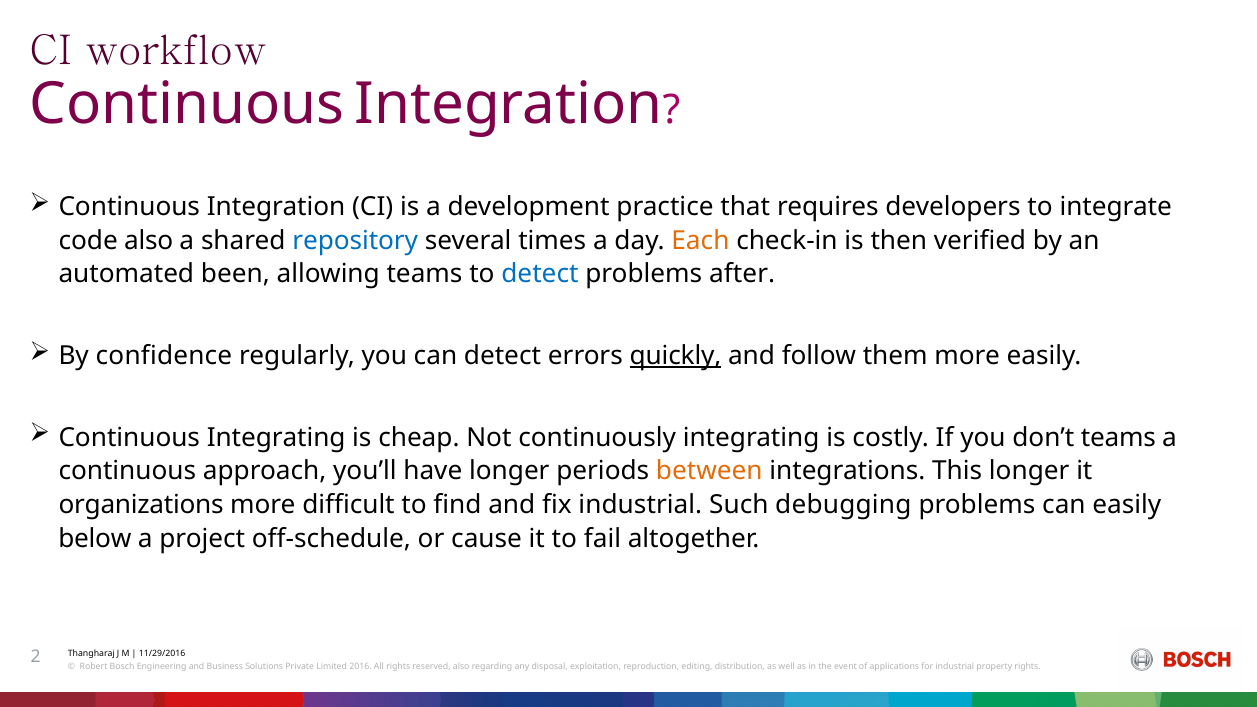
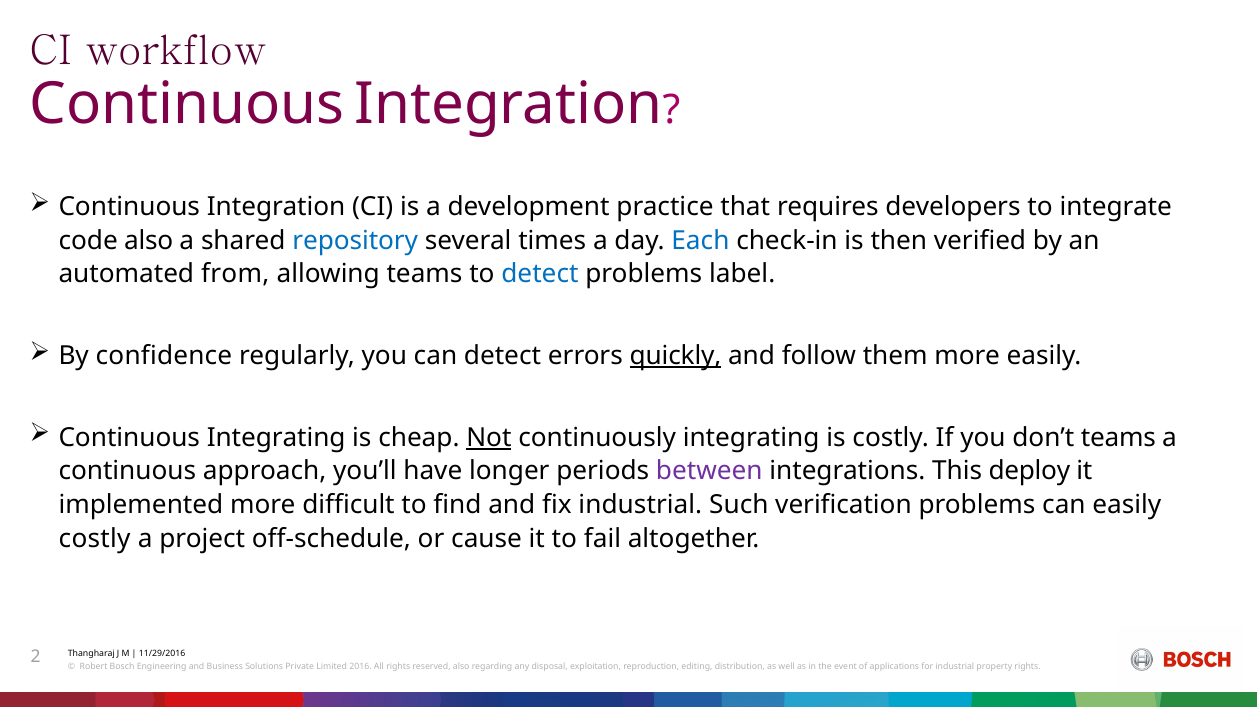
Each colour: orange -> blue
been: been -> from
after: after -> label
Not underline: none -> present
between colour: orange -> purple
This longer: longer -> deploy
organizations: organizations -> implemented
debugging: debugging -> verification
below at (95, 538): below -> costly
